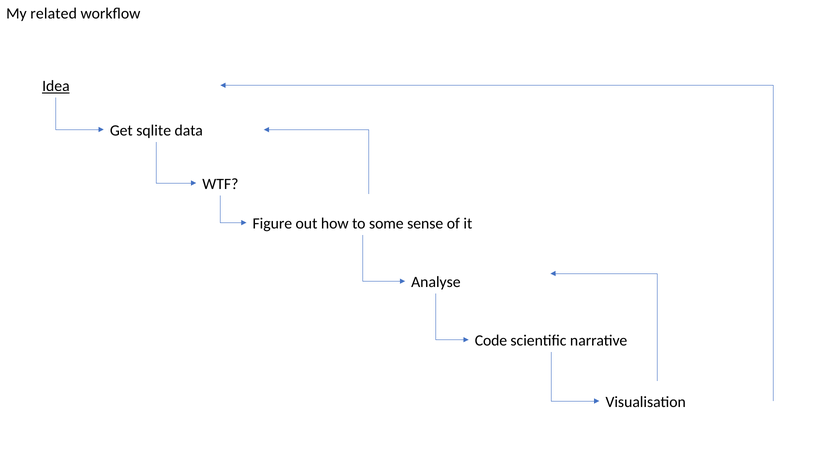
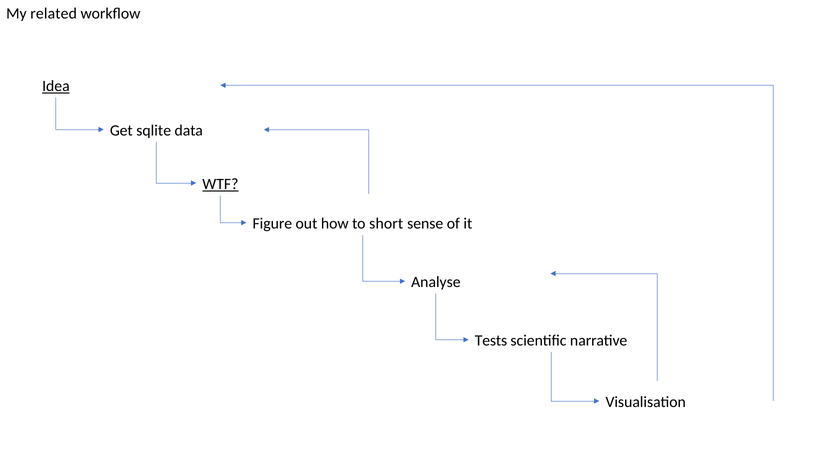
WTF underline: none -> present
some: some -> short
Code: Code -> Tests
